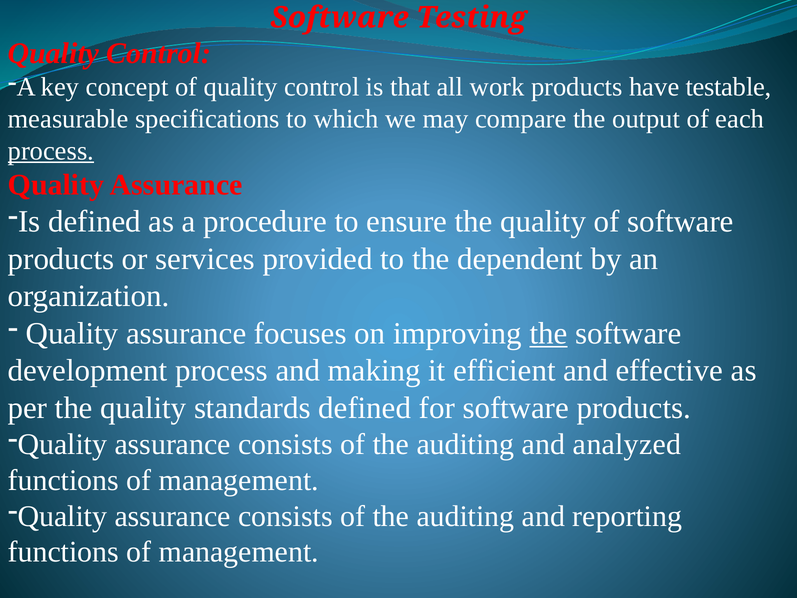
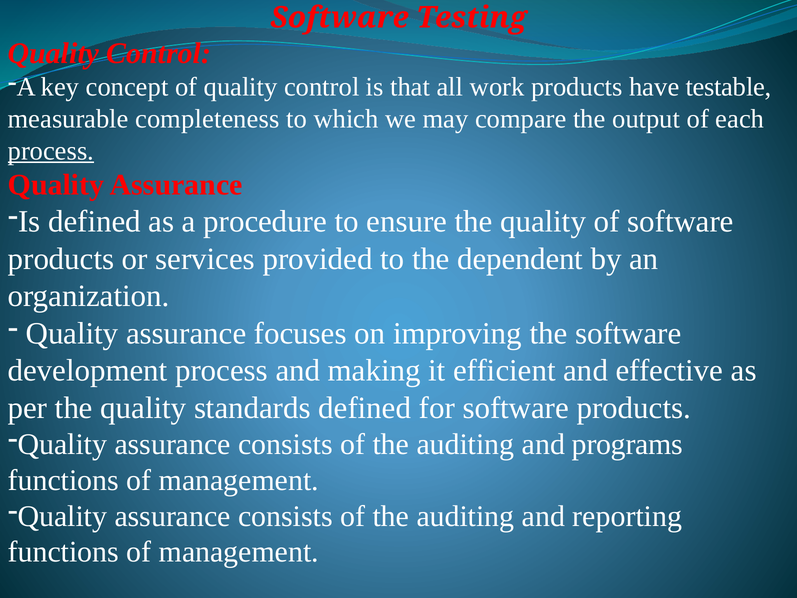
specifications: specifications -> completeness
the at (548, 333) underline: present -> none
analyzed: analyzed -> programs
